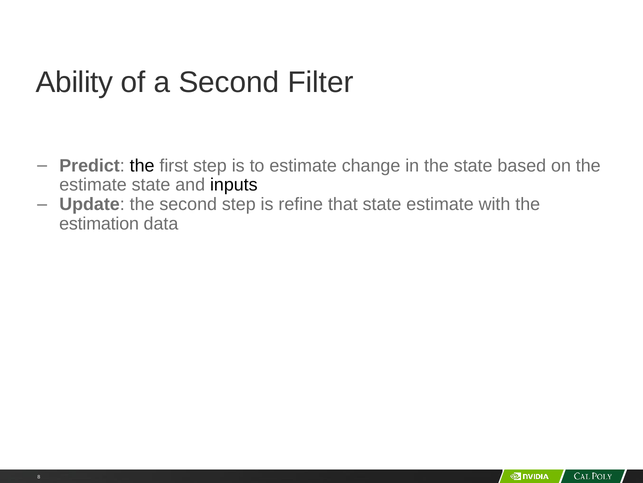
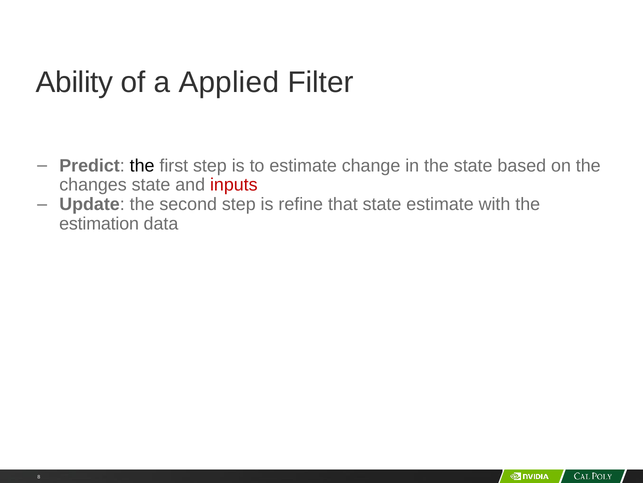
a Second: Second -> Applied
estimate at (93, 185): estimate -> changes
inputs colour: black -> red
